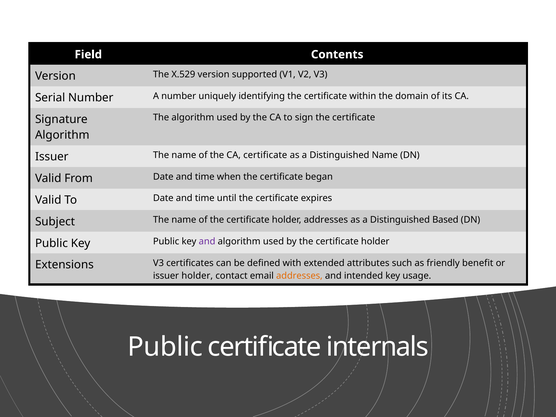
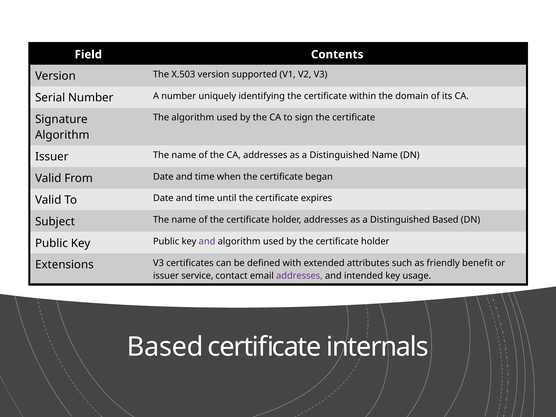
X.529: X.529 -> X.503
CA certificate: certificate -> addresses
issuer holder: holder -> service
addresses at (299, 276) colour: orange -> purple
Public at (165, 347): Public -> Based
